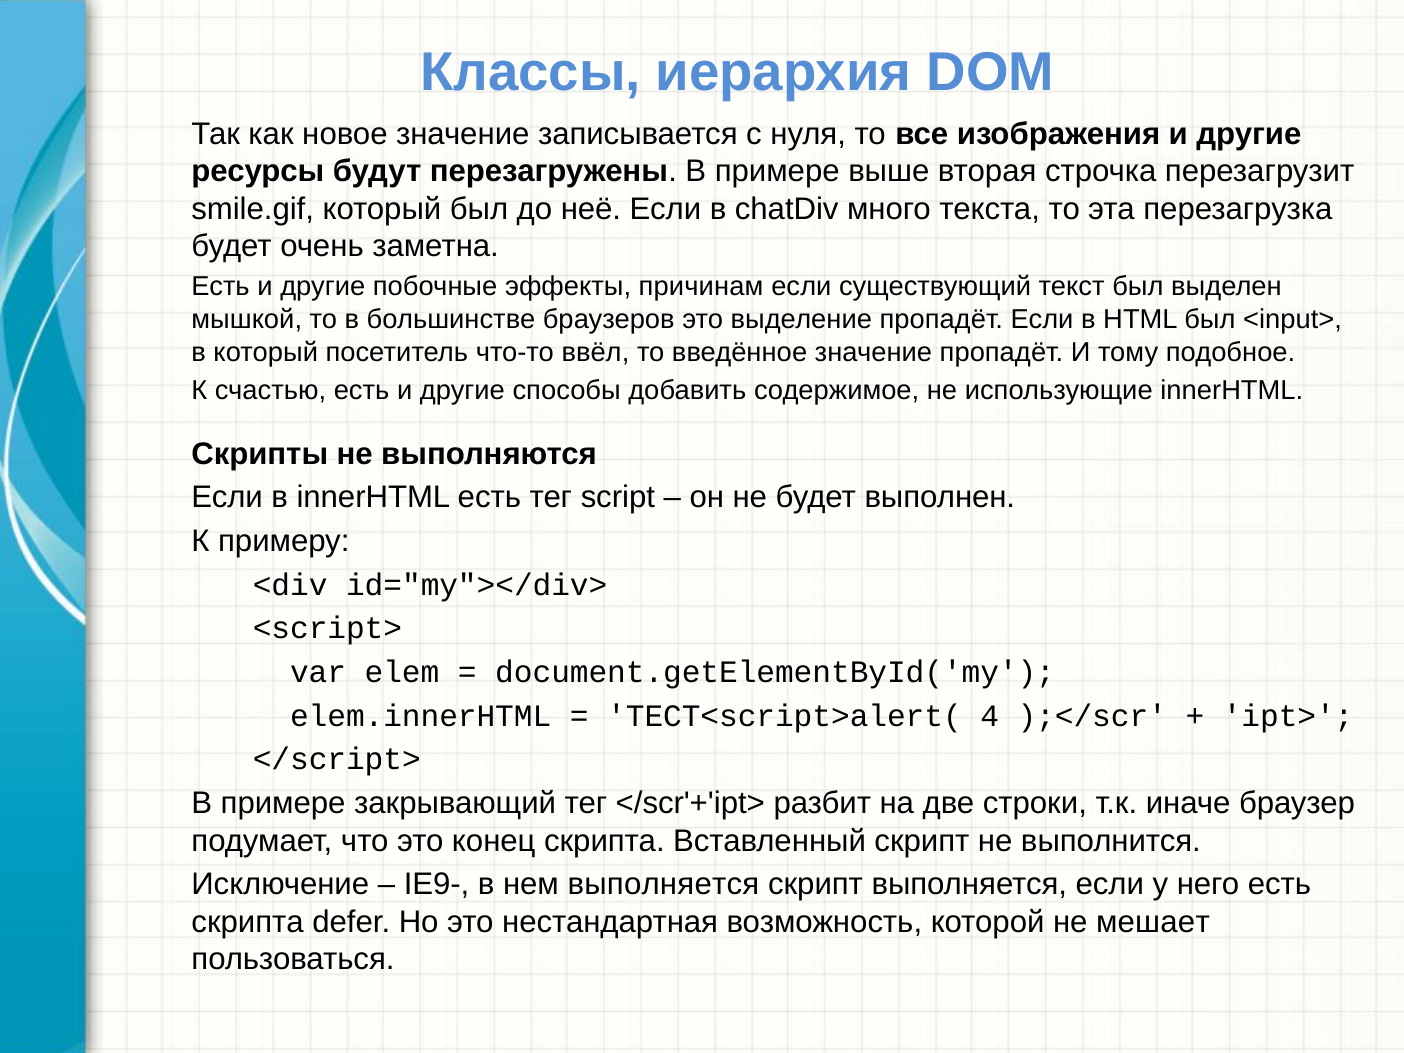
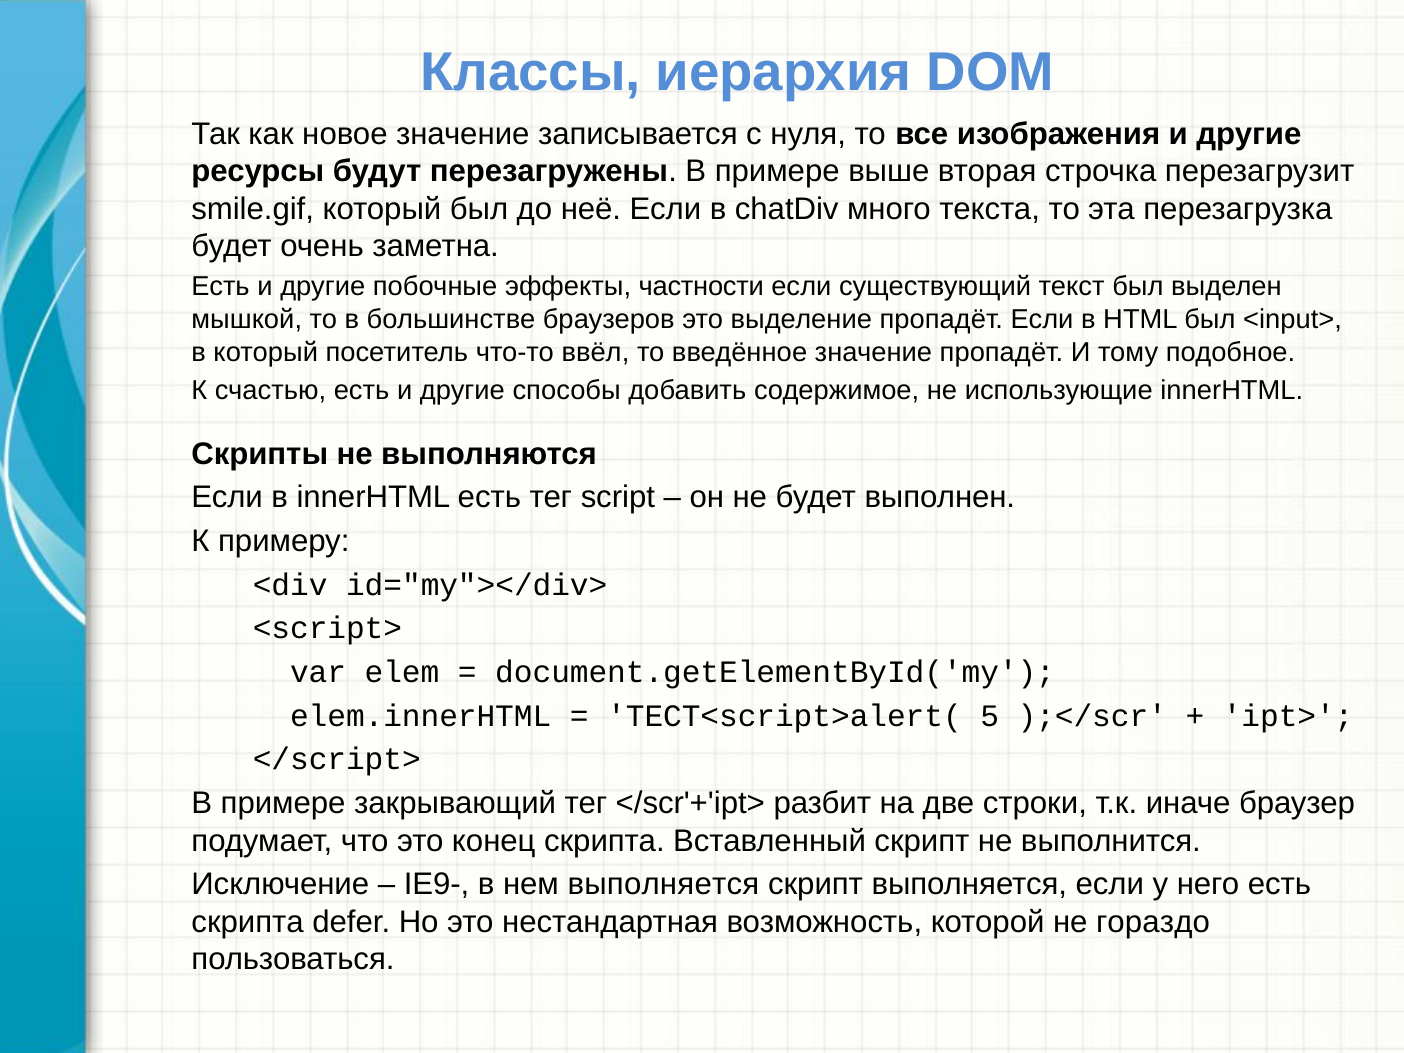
причинам: причинам -> частности
4: 4 -> 5
мешает: мешает -> гораздо
